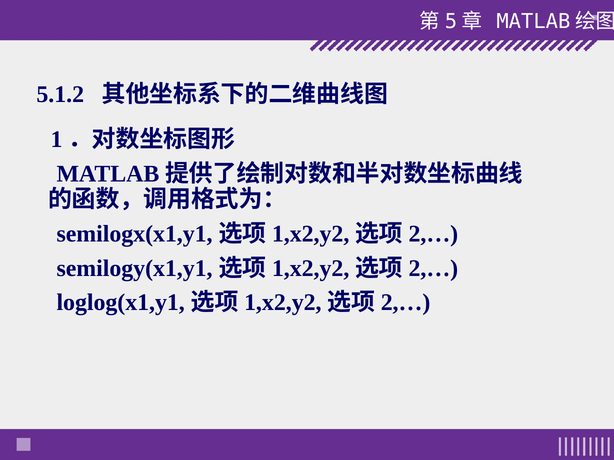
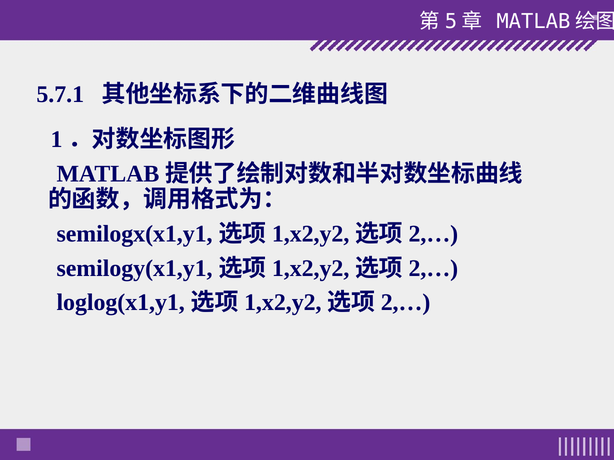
5.1.2: 5.1.2 -> 5.7.1
